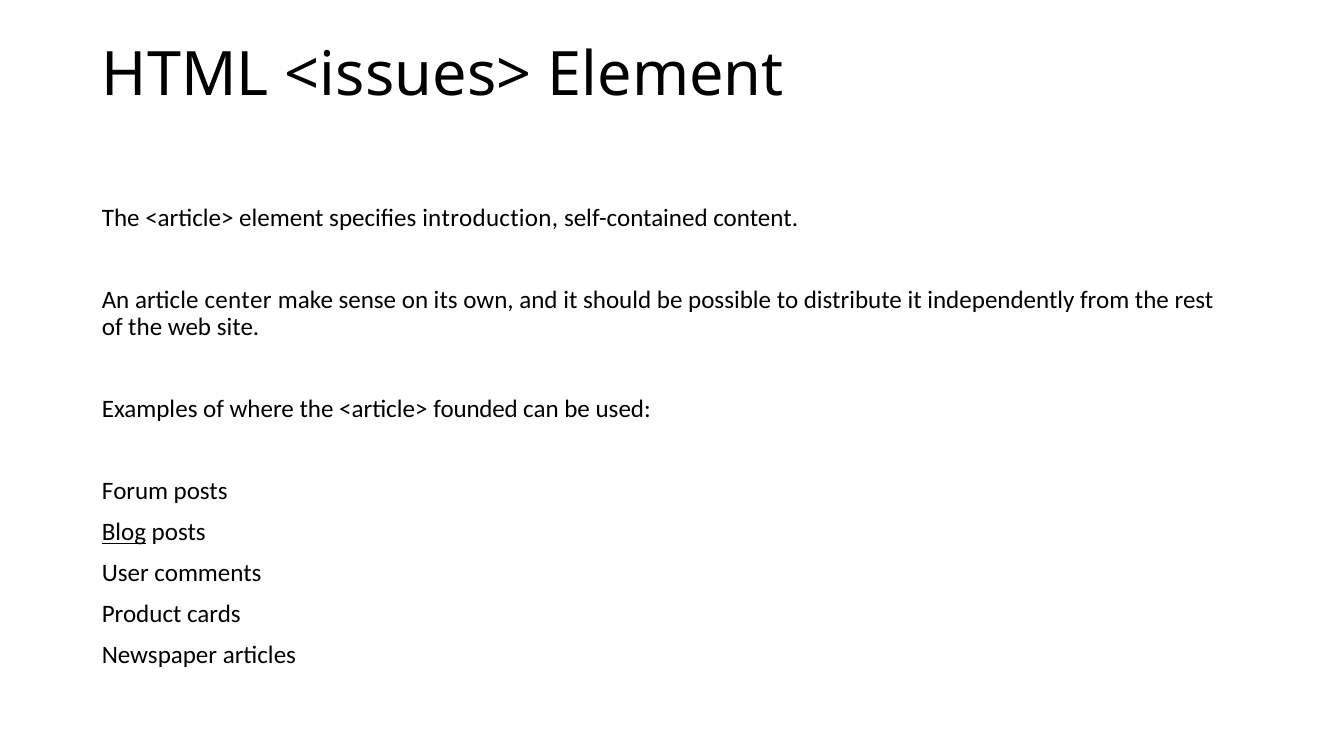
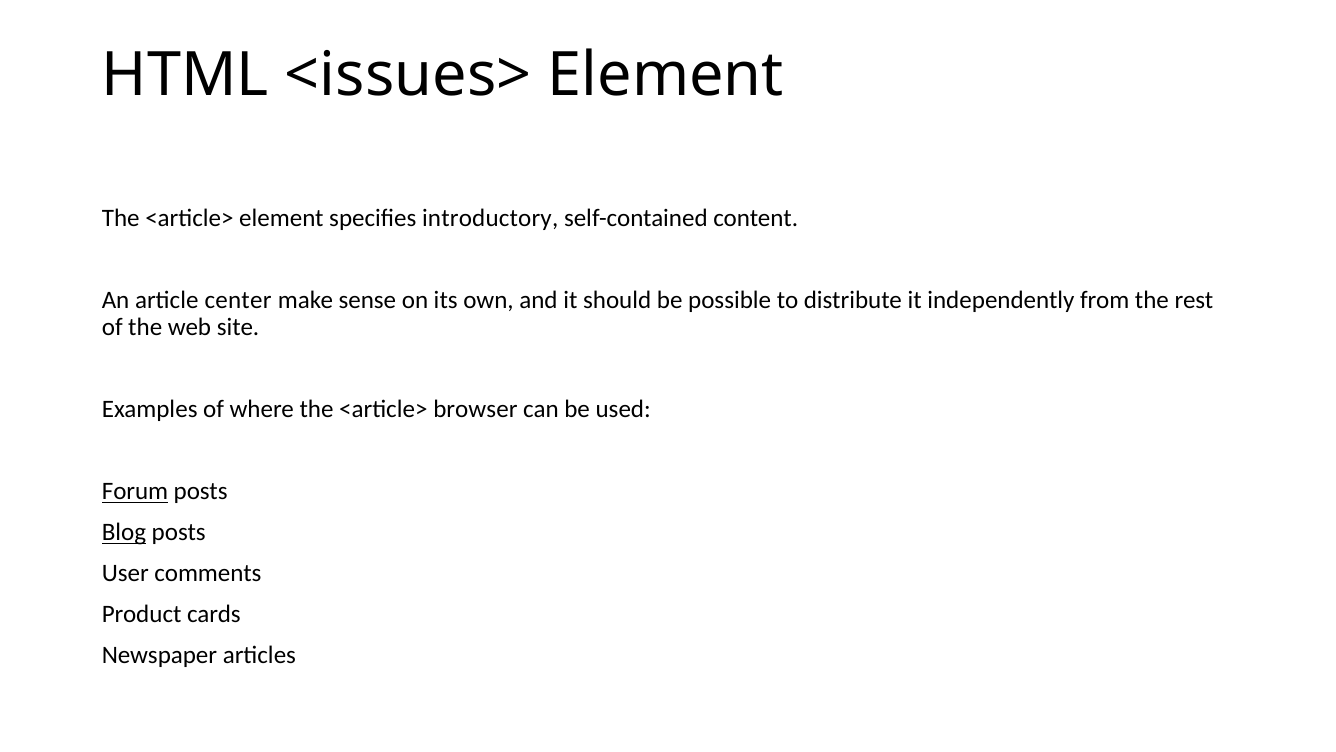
introduction: introduction -> introductory
founded: founded -> browser
Forum underline: none -> present
